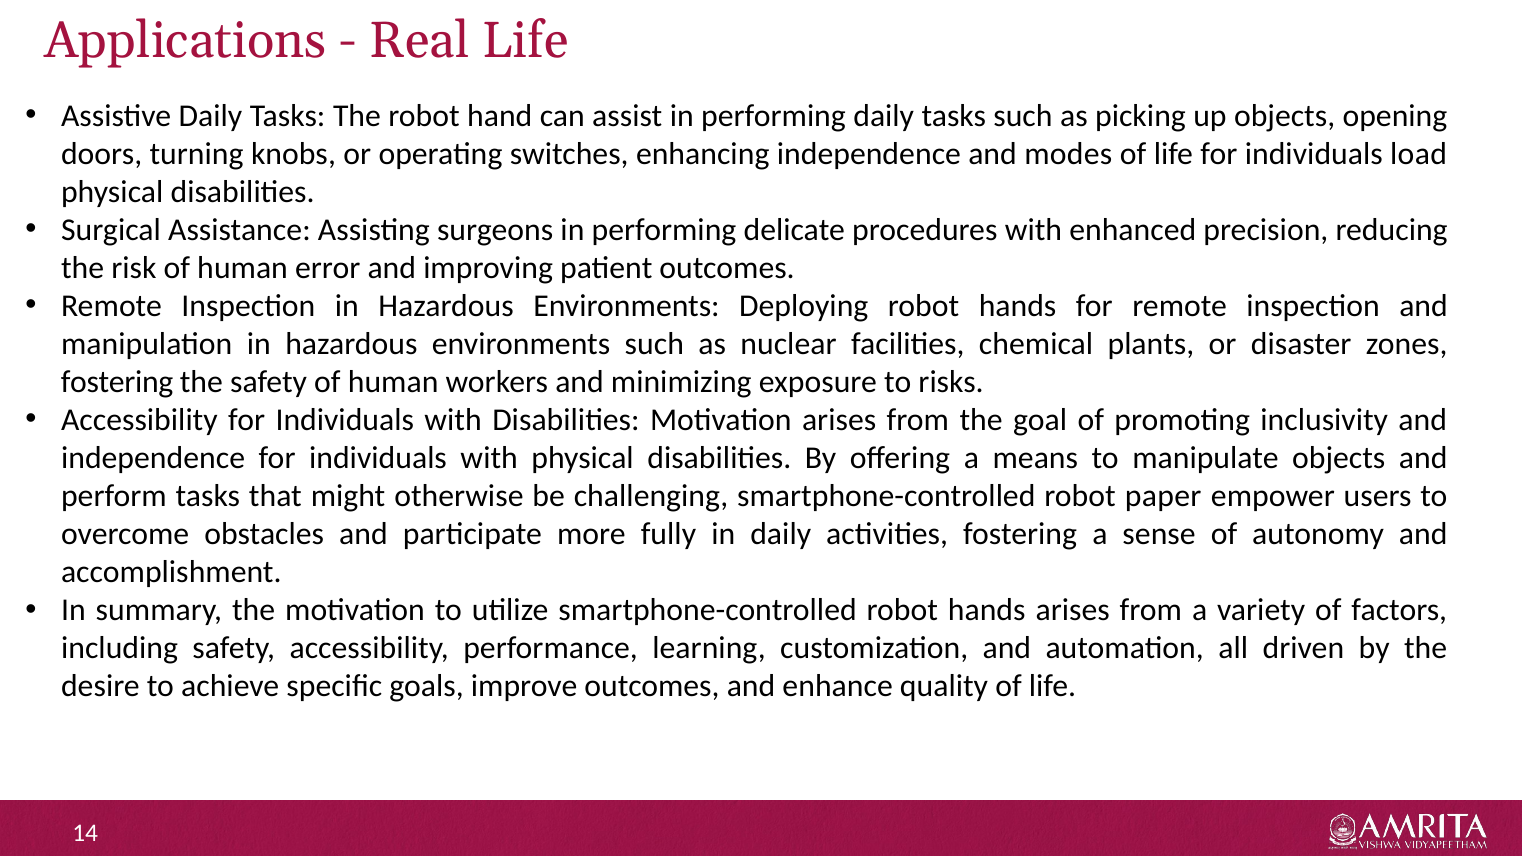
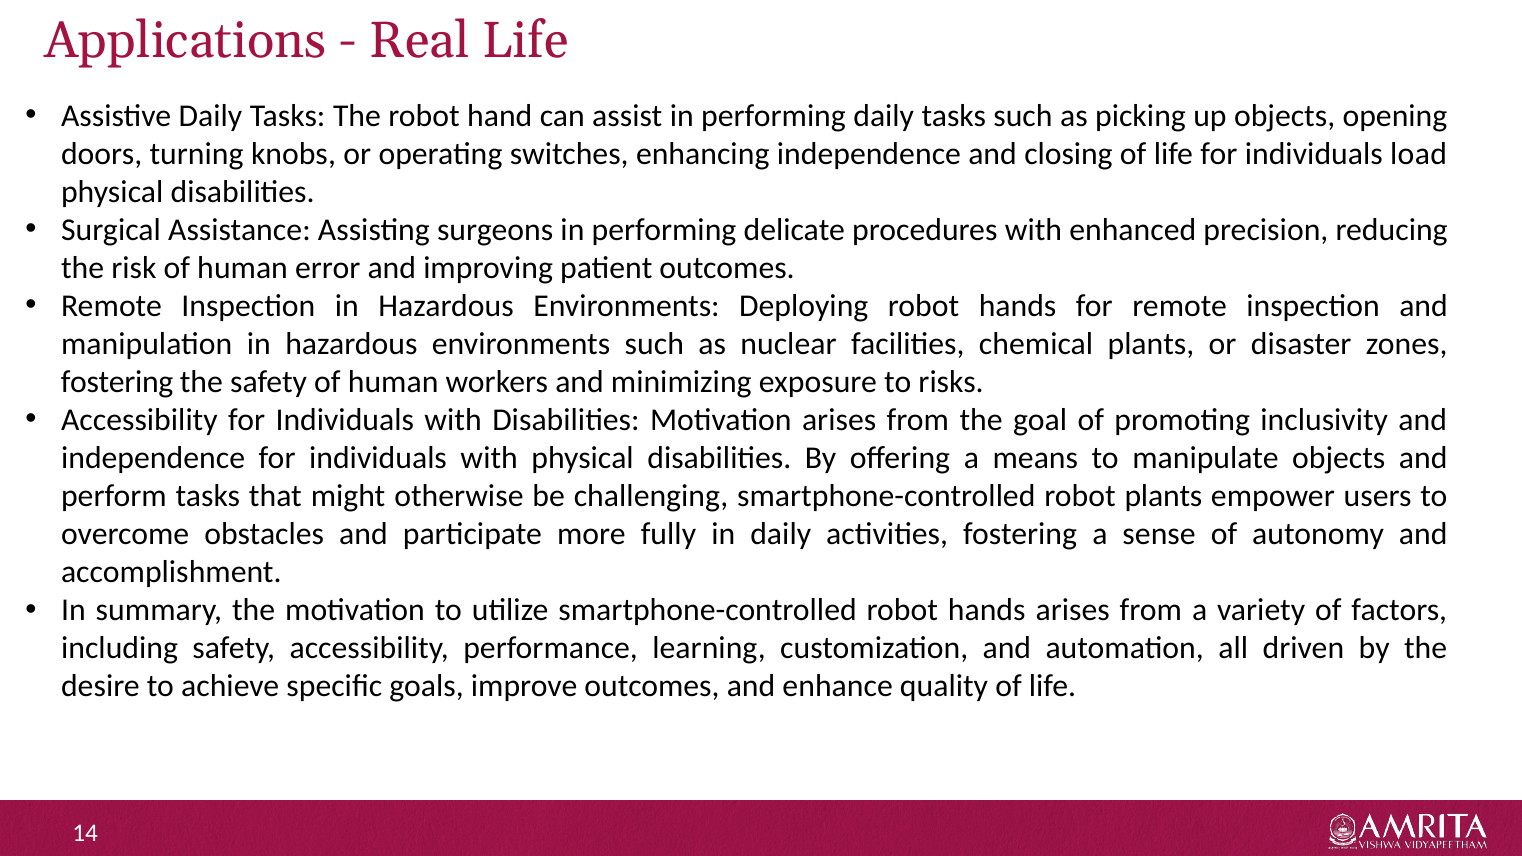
modes: modes -> closing
robot paper: paper -> plants
